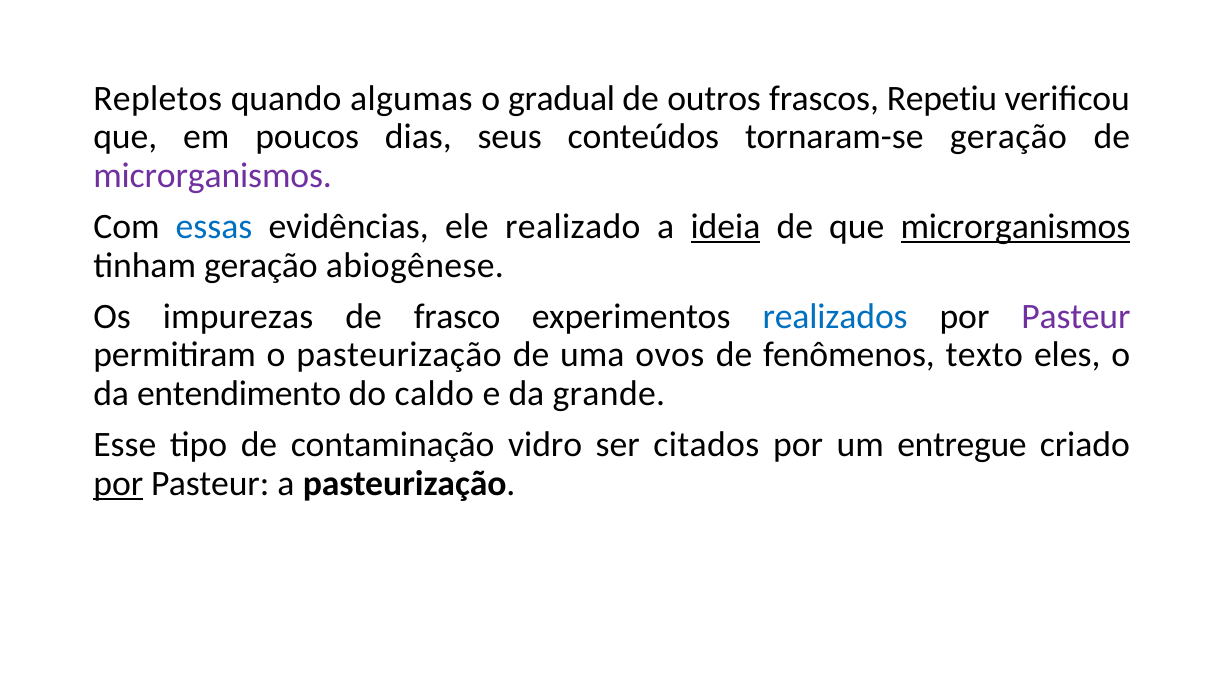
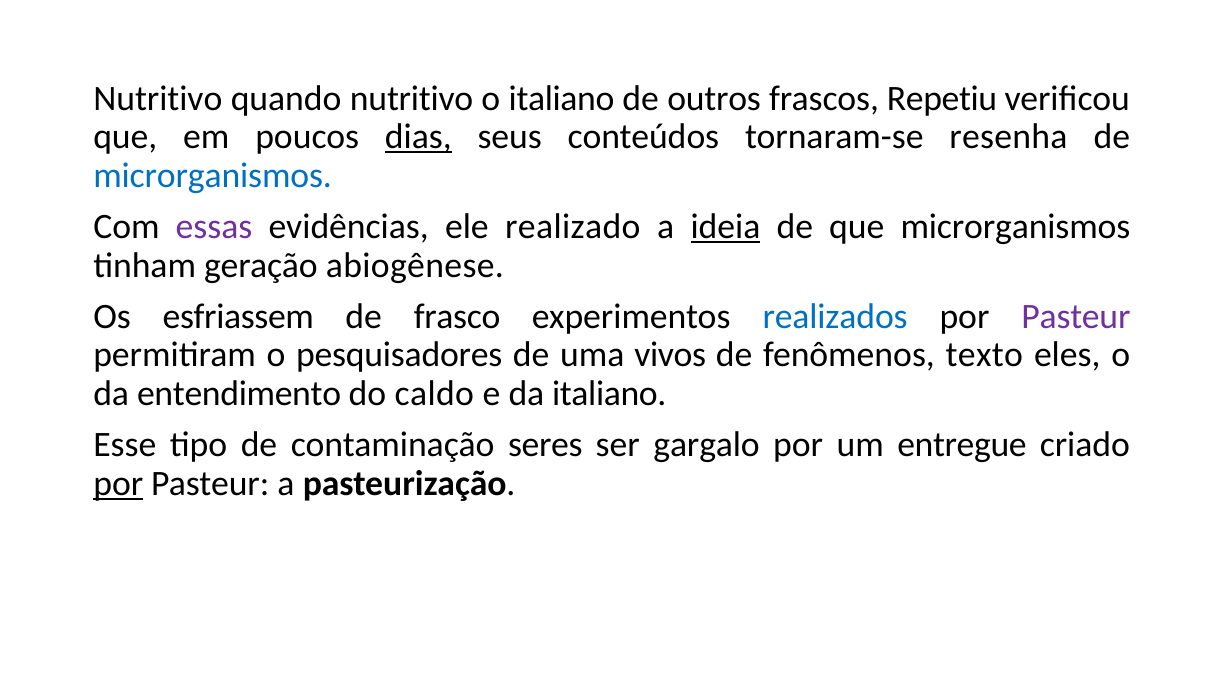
Repletos at (158, 98): Repletos -> Nutritivo
quando algumas: algumas -> nutritivo
o gradual: gradual -> italiano
dias underline: none -> present
tornaram-se geração: geração -> resenha
microrganismos at (213, 175) colour: purple -> blue
essas colour: blue -> purple
microrganismos at (1015, 227) underline: present -> none
impurezas: impurezas -> esfriassem
o pasteurização: pasteurização -> pesquisadores
ovos: ovos -> vivos
da grande: grande -> italiano
vidro: vidro -> seres
citados: citados -> gargalo
